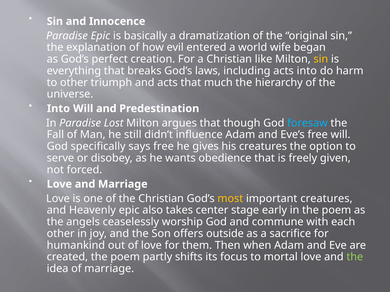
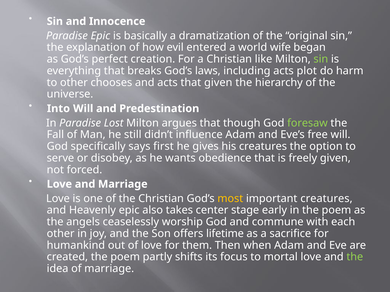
sin at (321, 59) colour: yellow -> light green
acts into: into -> plot
triumph: triumph -> chooses
that much: much -> given
foresaw colour: light blue -> light green
says free: free -> first
outside: outside -> lifetime
